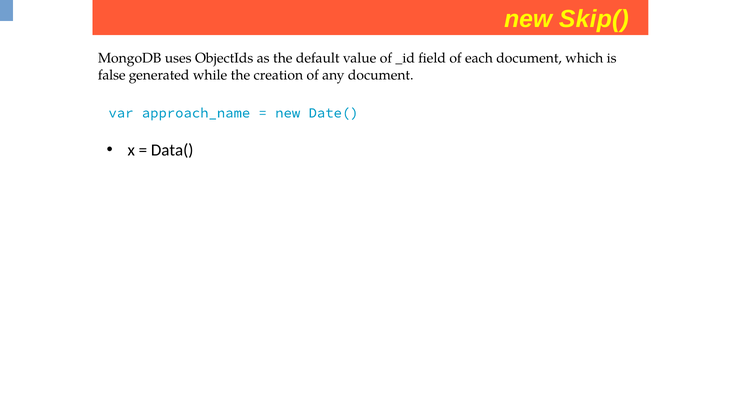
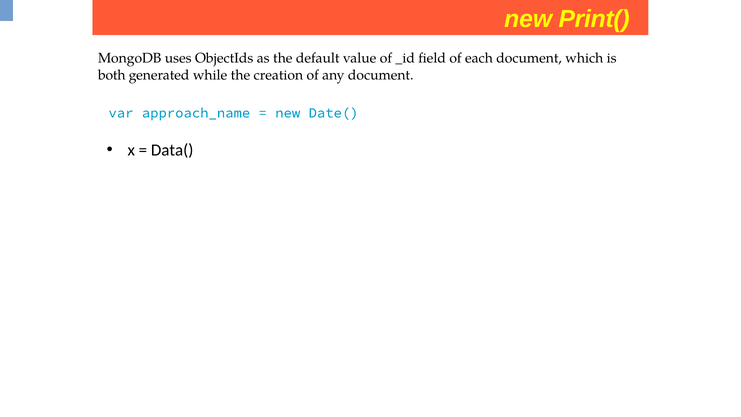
Skip(: Skip( -> Print(
false: false -> both
